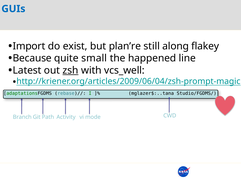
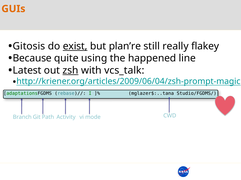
GUIs colour: blue -> orange
Import: Import -> Gitosis
exist underline: none -> present
along: along -> really
small: small -> using
vcs_well: vcs_well -> vcs_talk
